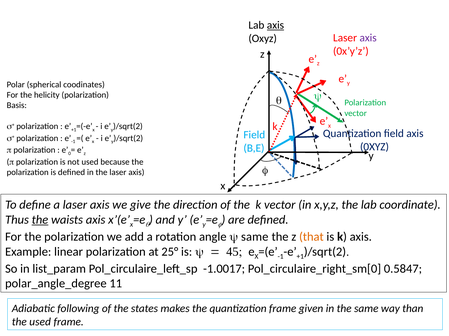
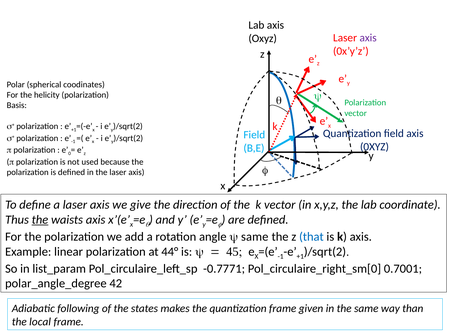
axis at (275, 25) underline: present -> none
that colour: orange -> blue
25°: 25° -> 44°
-1.0017: -1.0017 -> -0.7771
0.5847: 0.5847 -> 0.7001
11: 11 -> 42
the used: used -> local
